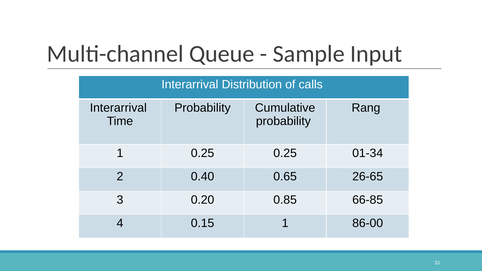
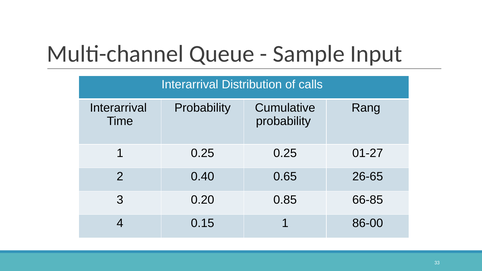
01-34: 01-34 -> 01-27
